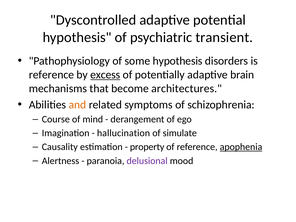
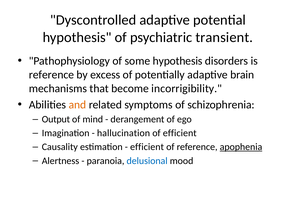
excess underline: present -> none
architectures: architectures -> incorrigibility
Course: Course -> Output
of simulate: simulate -> efficient
property at (147, 147): property -> efficient
delusional colour: purple -> blue
